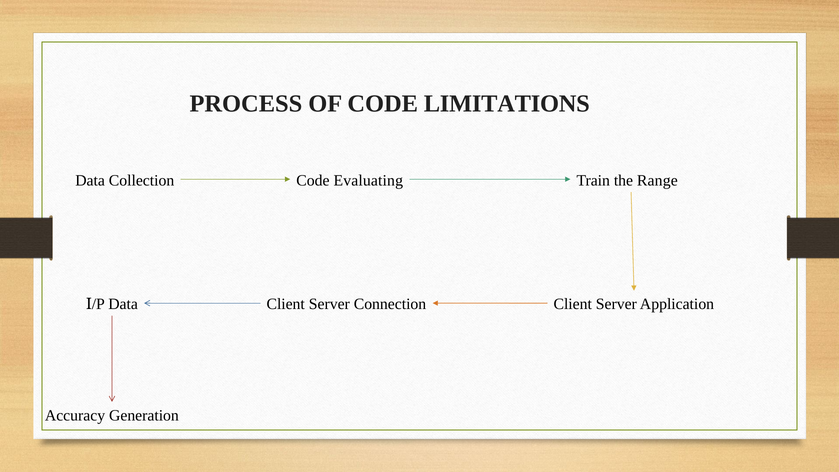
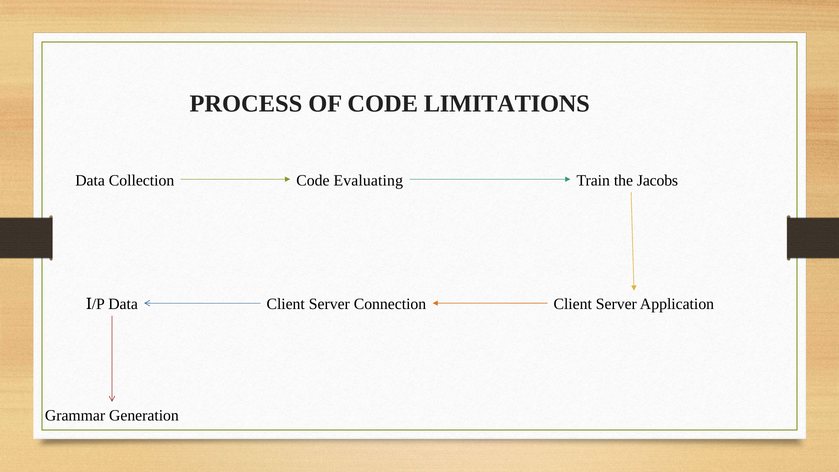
Range: Range -> Jacobs
Accuracy: Accuracy -> Grammar
